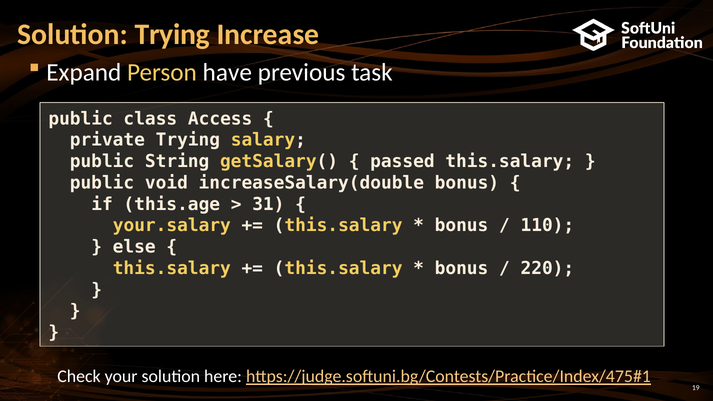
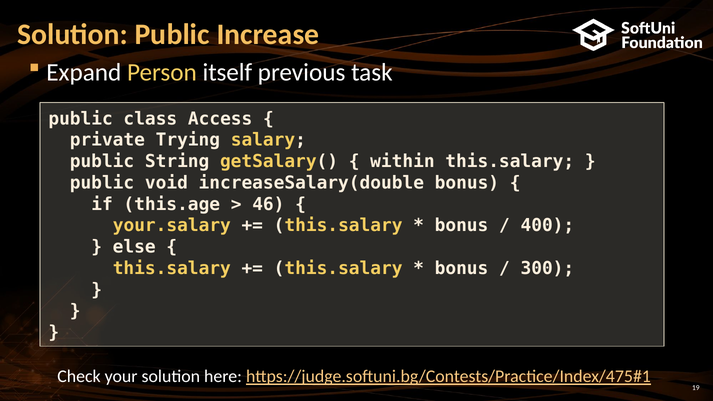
Solution Trying: Trying -> Public
have: have -> itself
passed: passed -> within
31: 31 -> 46
110: 110 -> 400
220: 220 -> 300
